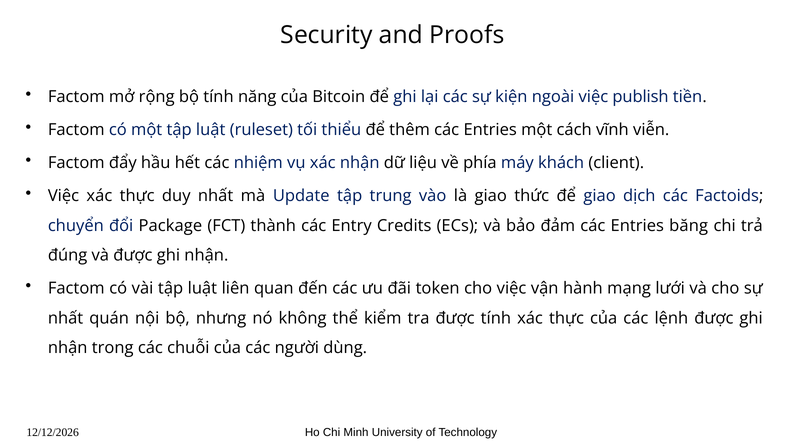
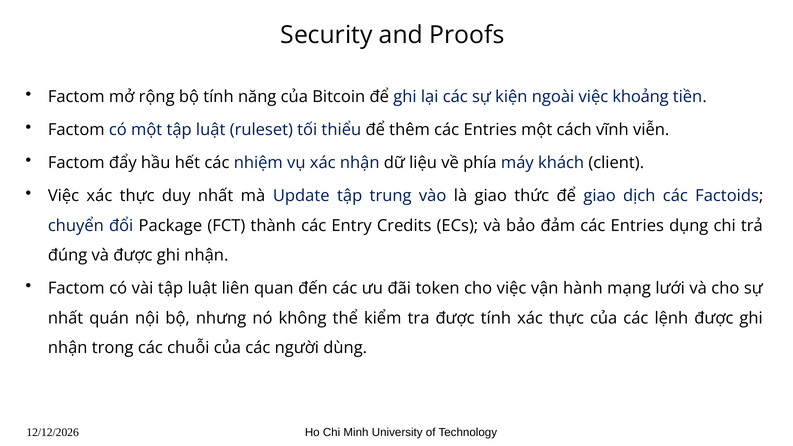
publish: publish -> khoảng
băng: băng -> dụng
